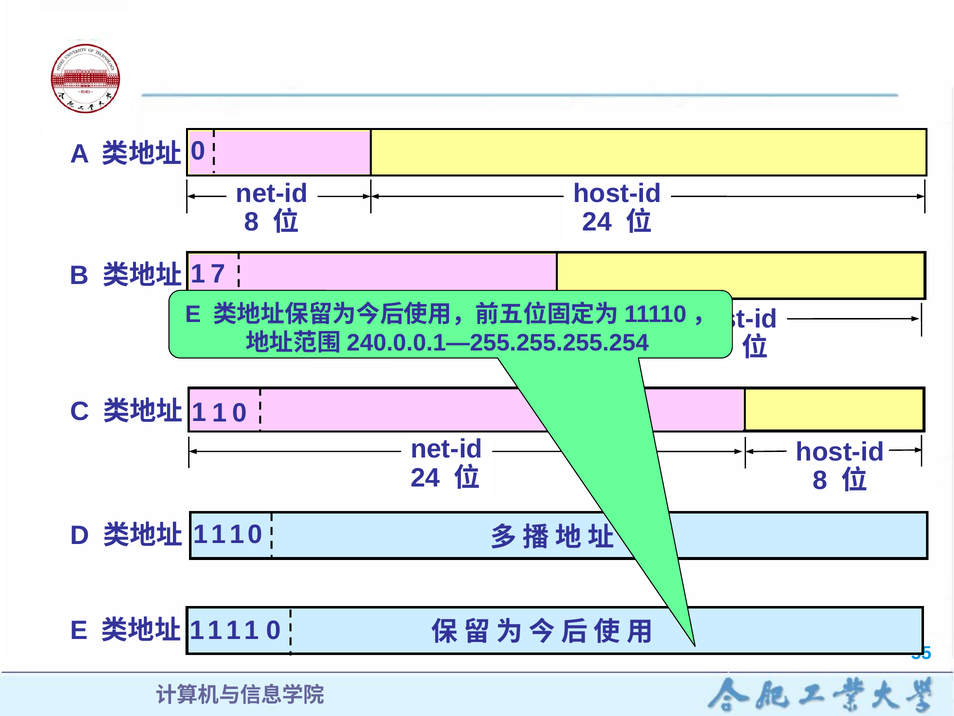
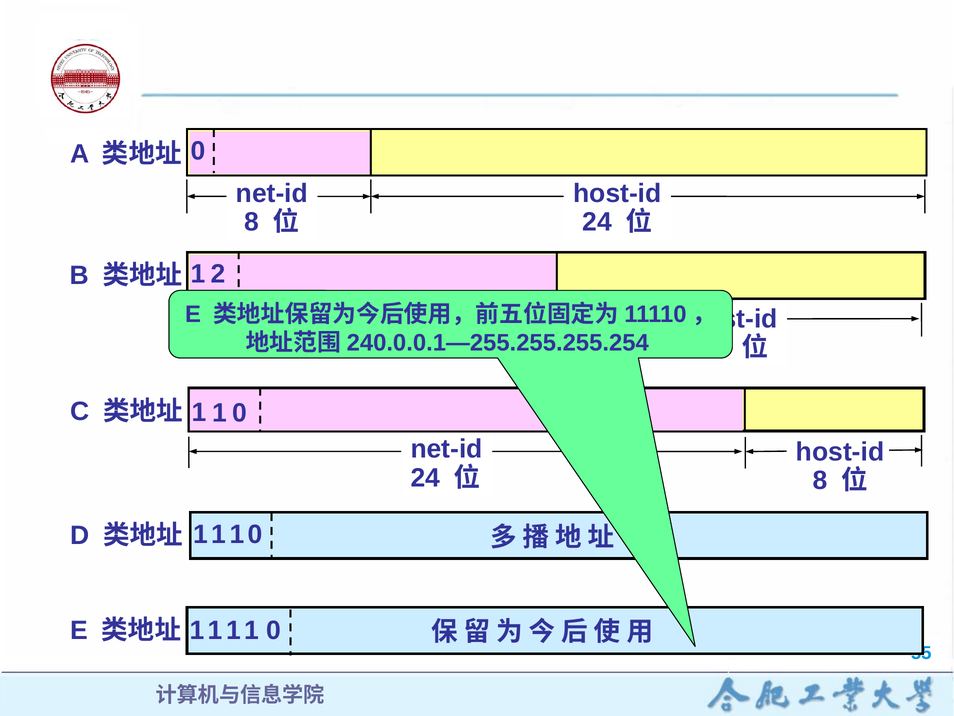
7: 7 -> 2
